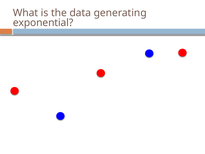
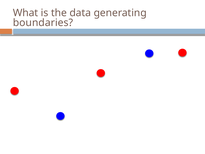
exponential: exponential -> boundaries
